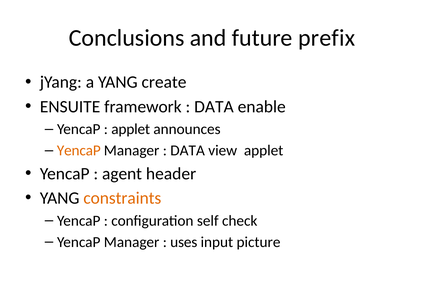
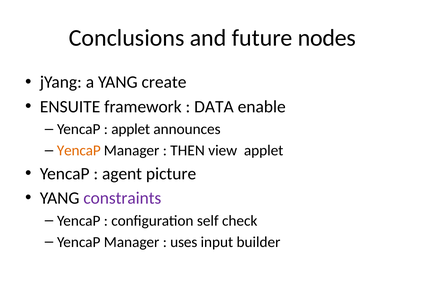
prefix: prefix -> nodes
DATA at (188, 151): DATA -> THEN
header: header -> picture
constraints colour: orange -> purple
picture: picture -> builder
